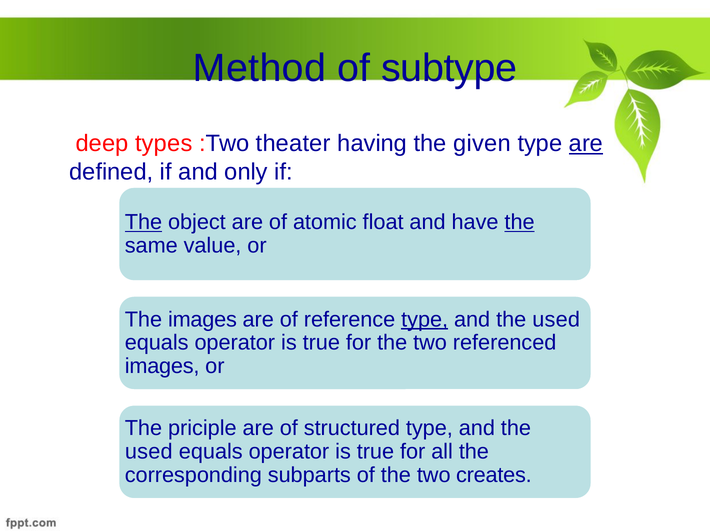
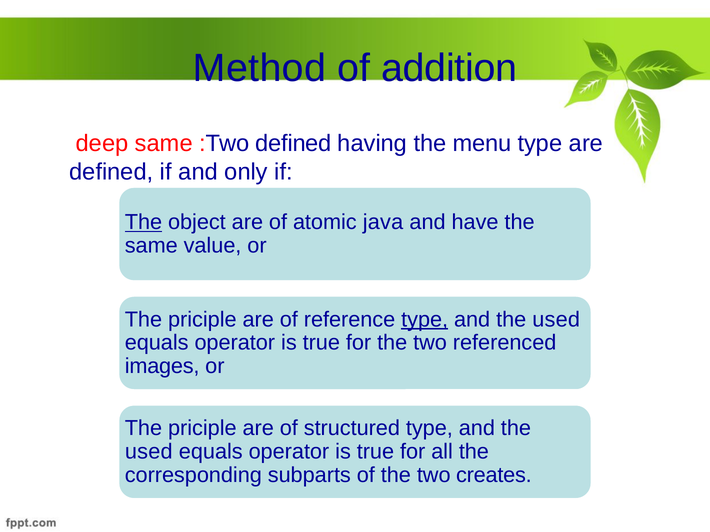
subtype: subtype -> addition
deep types: types -> same
:Two theater: theater -> defined
given: given -> menu
are at (586, 144) underline: present -> none
float: float -> java
the at (520, 222) underline: present -> none
images at (202, 320): images -> priciple
